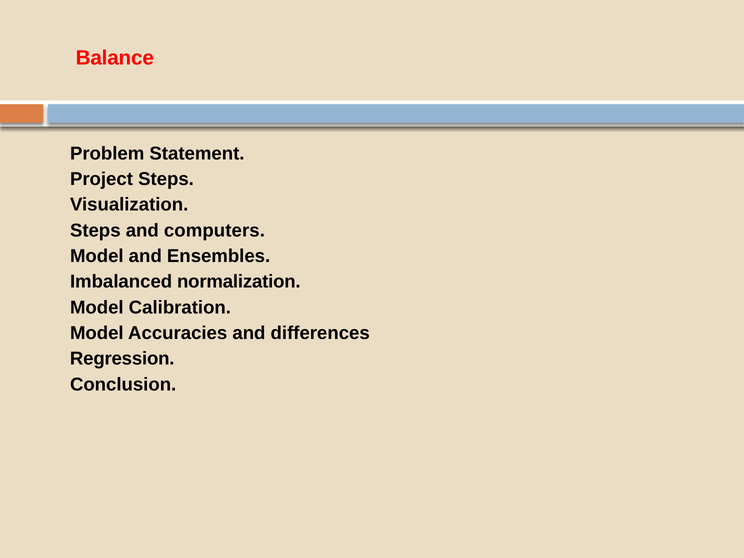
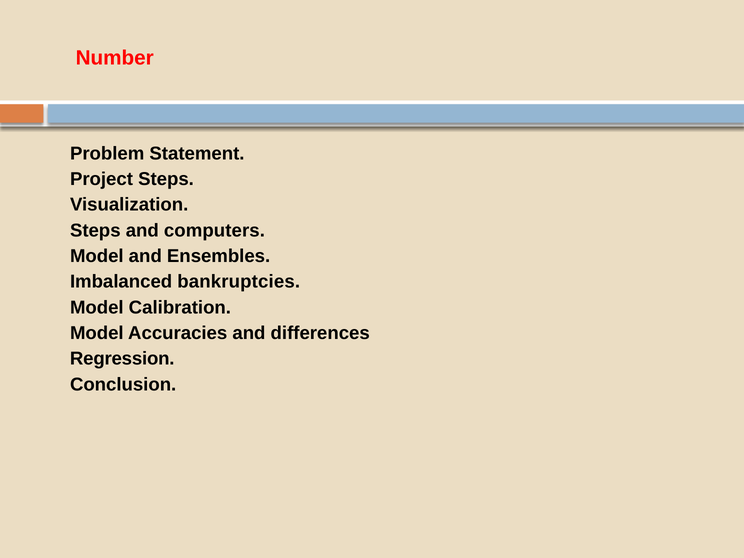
Balance: Balance -> Number
normalization: normalization -> bankruptcies
